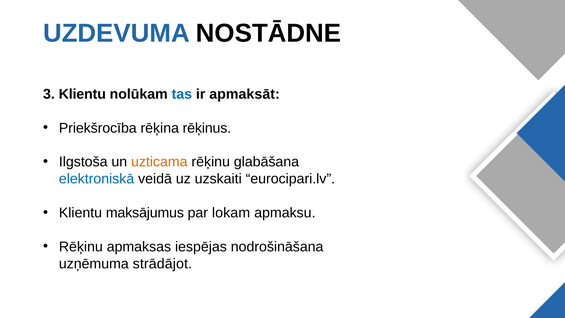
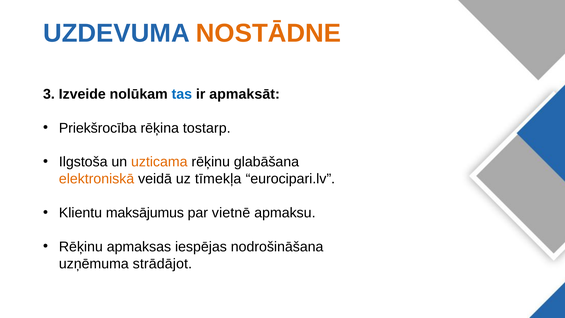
NOSTĀDNE colour: black -> orange
3 Klientu: Klientu -> Izveide
rēķinus: rēķinus -> tostarp
elektroniskā colour: blue -> orange
uzskaiti: uzskaiti -> tīmekļa
lokam: lokam -> vietnē
